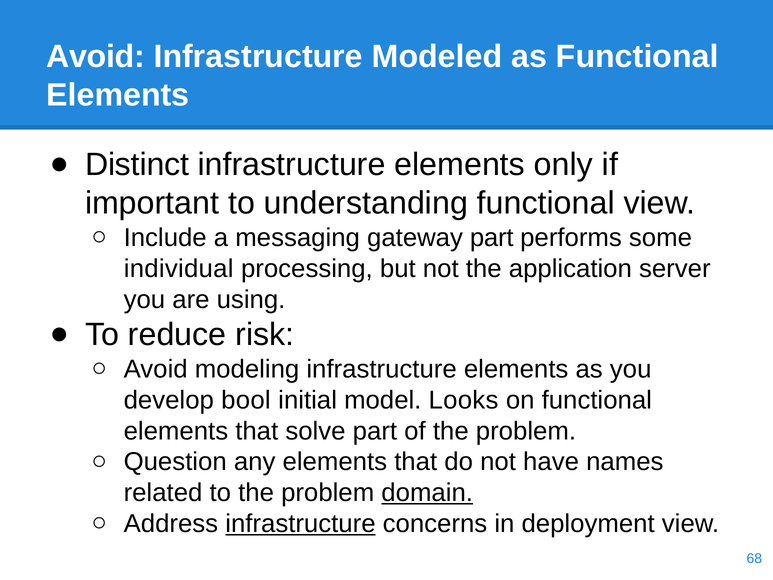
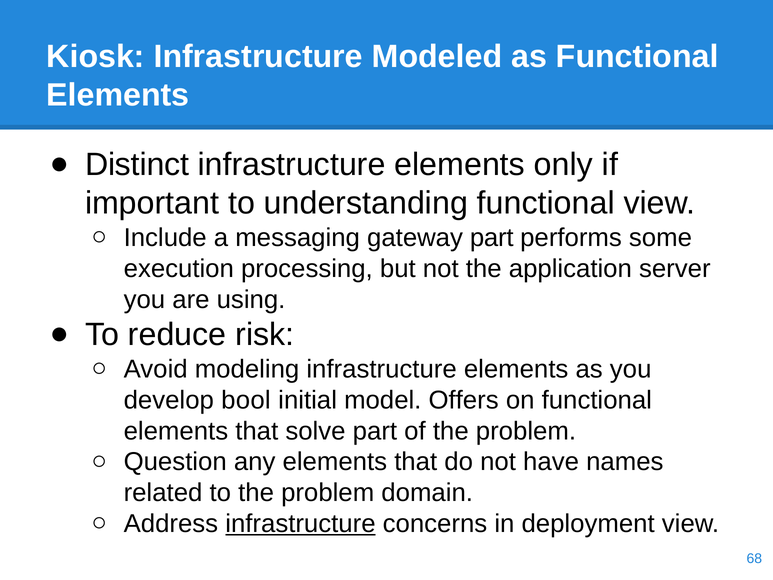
Avoid at (96, 56): Avoid -> Kiosk
individual: individual -> execution
Looks: Looks -> Offers
domain underline: present -> none
